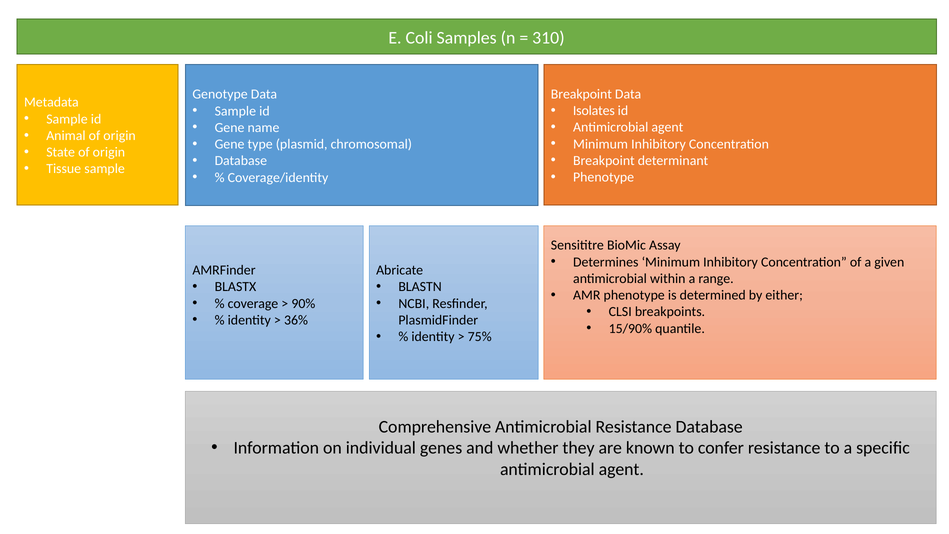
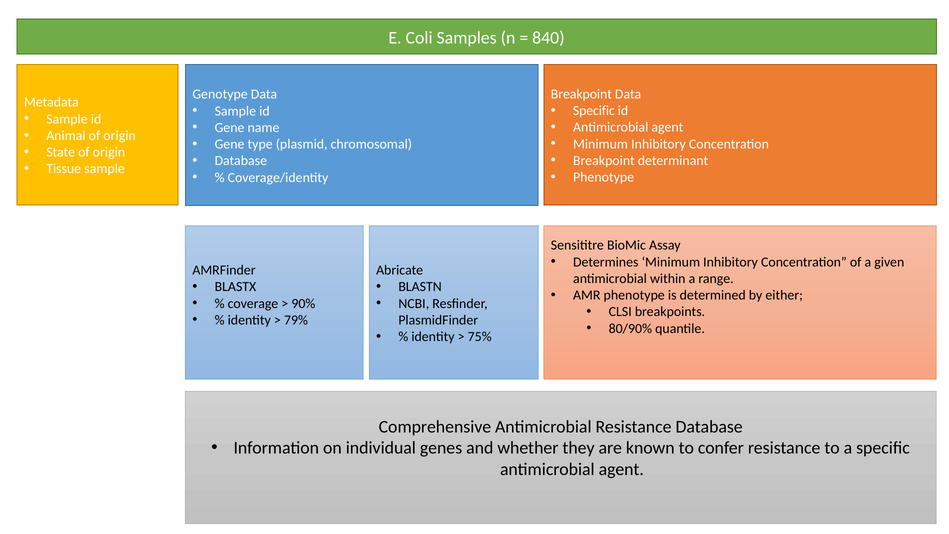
310: 310 -> 840
Isolates at (594, 111): Isolates -> Specific
36%: 36% -> 79%
15/90%: 15/90% -> 80/90%
